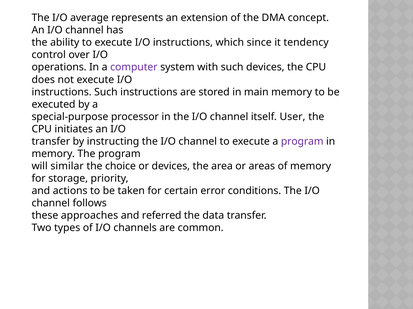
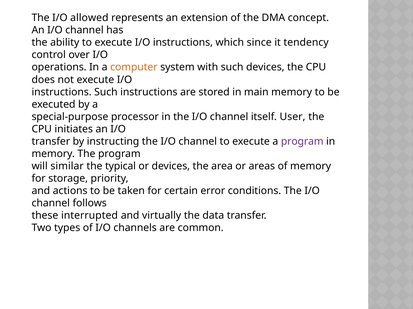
average: average -> allowed
computer colour: purple -> orange
choice: choice -> typical
approaches: approaches -> interrupted
referred: referred -> virtually
